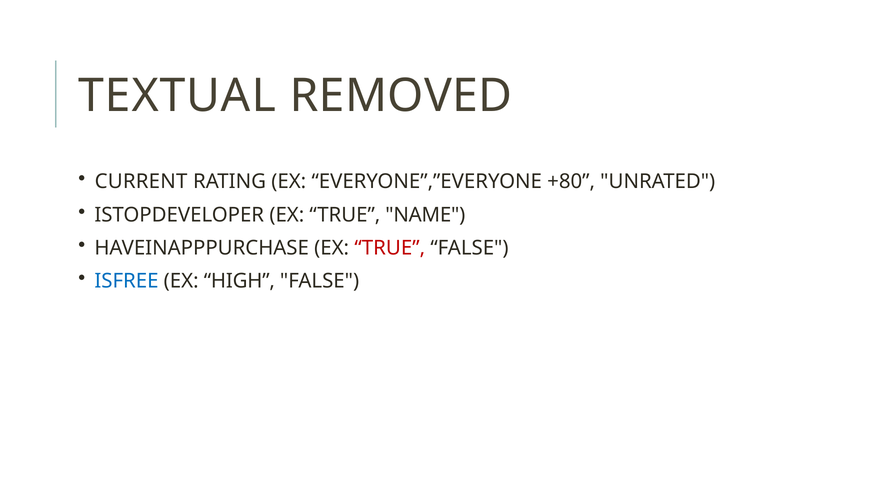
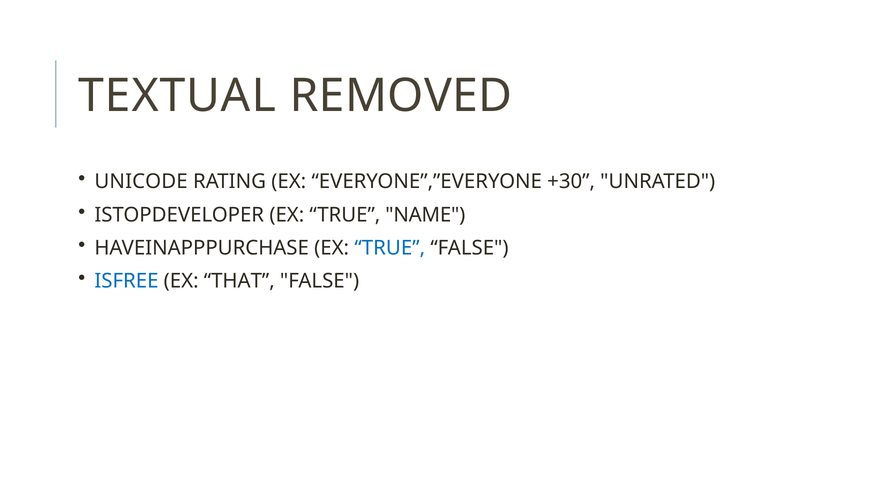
CURRENT: CURRENT -> UNICODE
+80: +80 -> +30
TRUE at (390, 248) colour: red -> blue
HIGH: HIGH -> THAT
